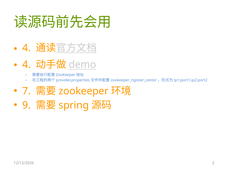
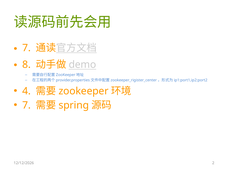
4 at (26, 48): 4 -> 7
4 at (26, 65): 4 -> 8
7: 7 -> 4
9 at (26, 105): 9 -> 7
